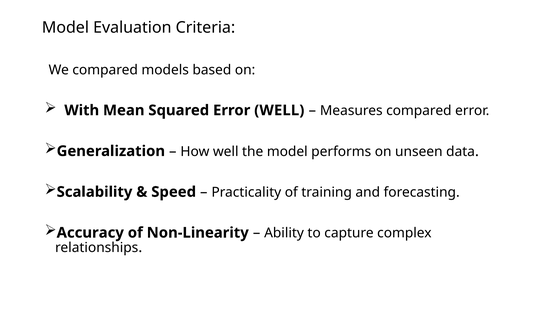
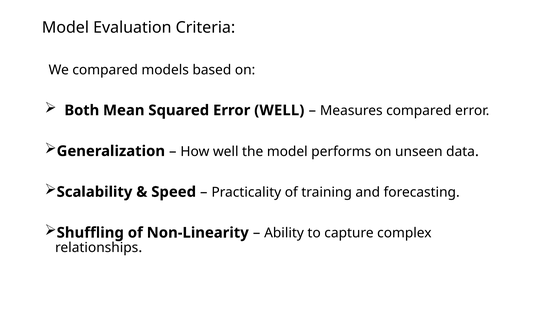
With: With -> Both
Accuracy: Accuracy -> Shuffling
